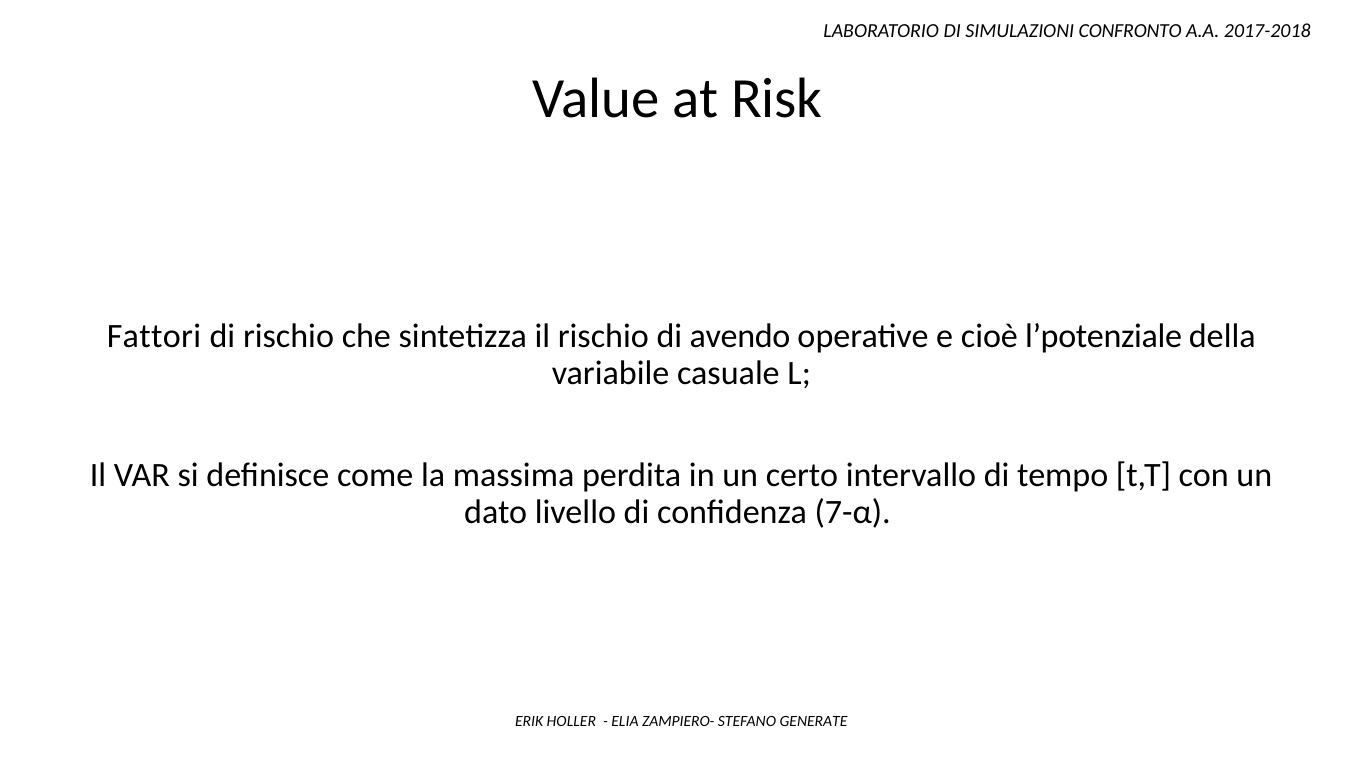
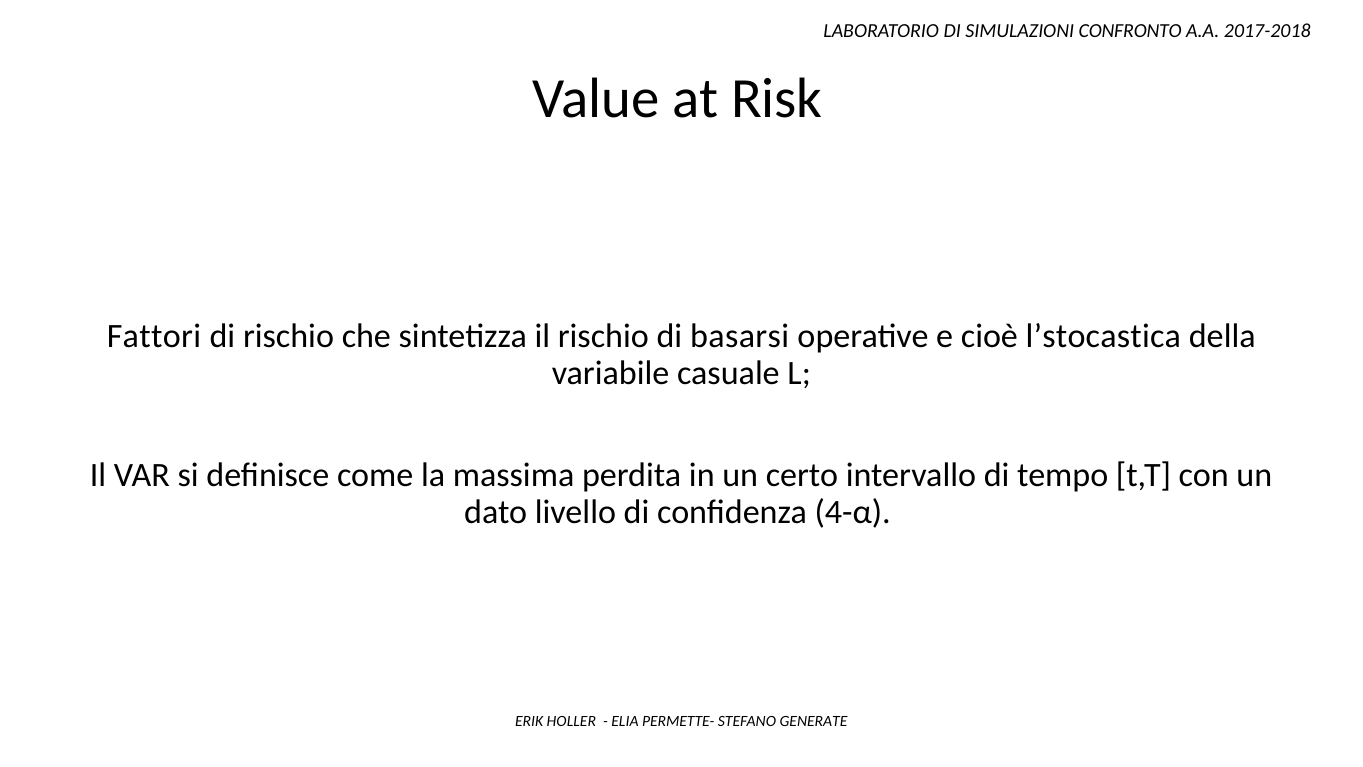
avendo: avendo -> basarsi
l’potenziale: l’potenziale -> l’stocastica
7-α: 7-α -> 4-α
ZAMPIERO-: ZAMPIERO- -> PERMETTE-
